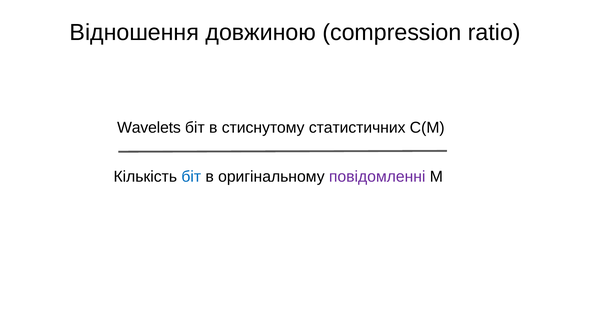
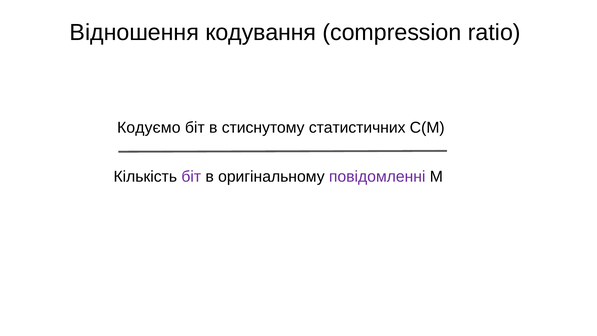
довжиною: довжиною -> кодування
Wavelets: Wavelets -> Кодуємо
біт at (191, 177) colour: blue -> purple
